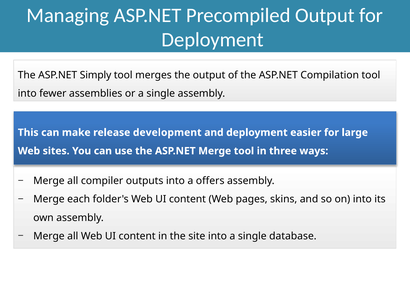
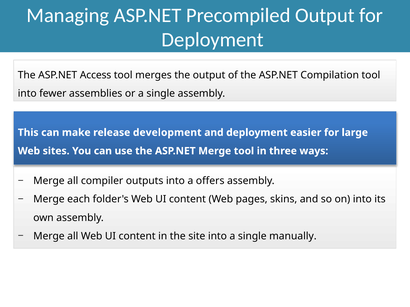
Simply: Simply -> Access
database: database -> manually
